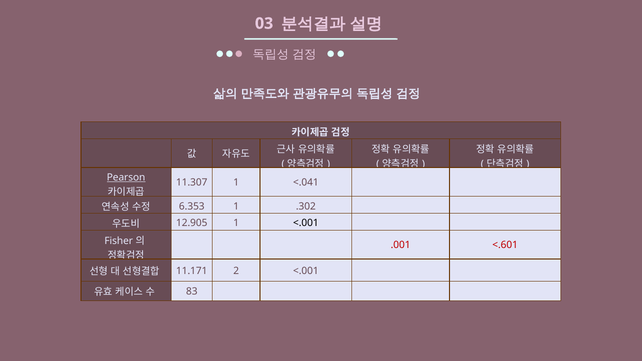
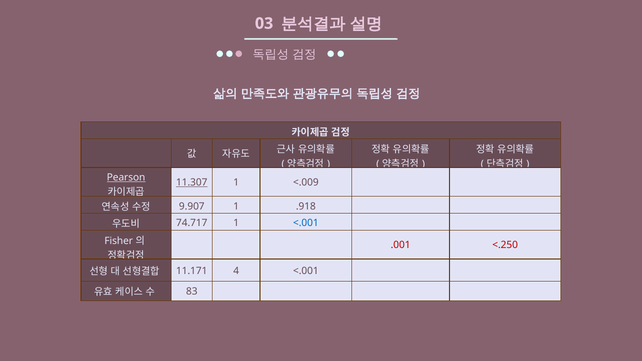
11.307 underline: none -> present
<.041: <.041 -> <.009
6.353: 6.353 -> 9.907
.302: .302 -> .918
12.905: 12.905 -> 74.717
<.001 at (306, 223) colour: black -> blue
<.601: <.601 -> <.250
2: 2 -> 4
